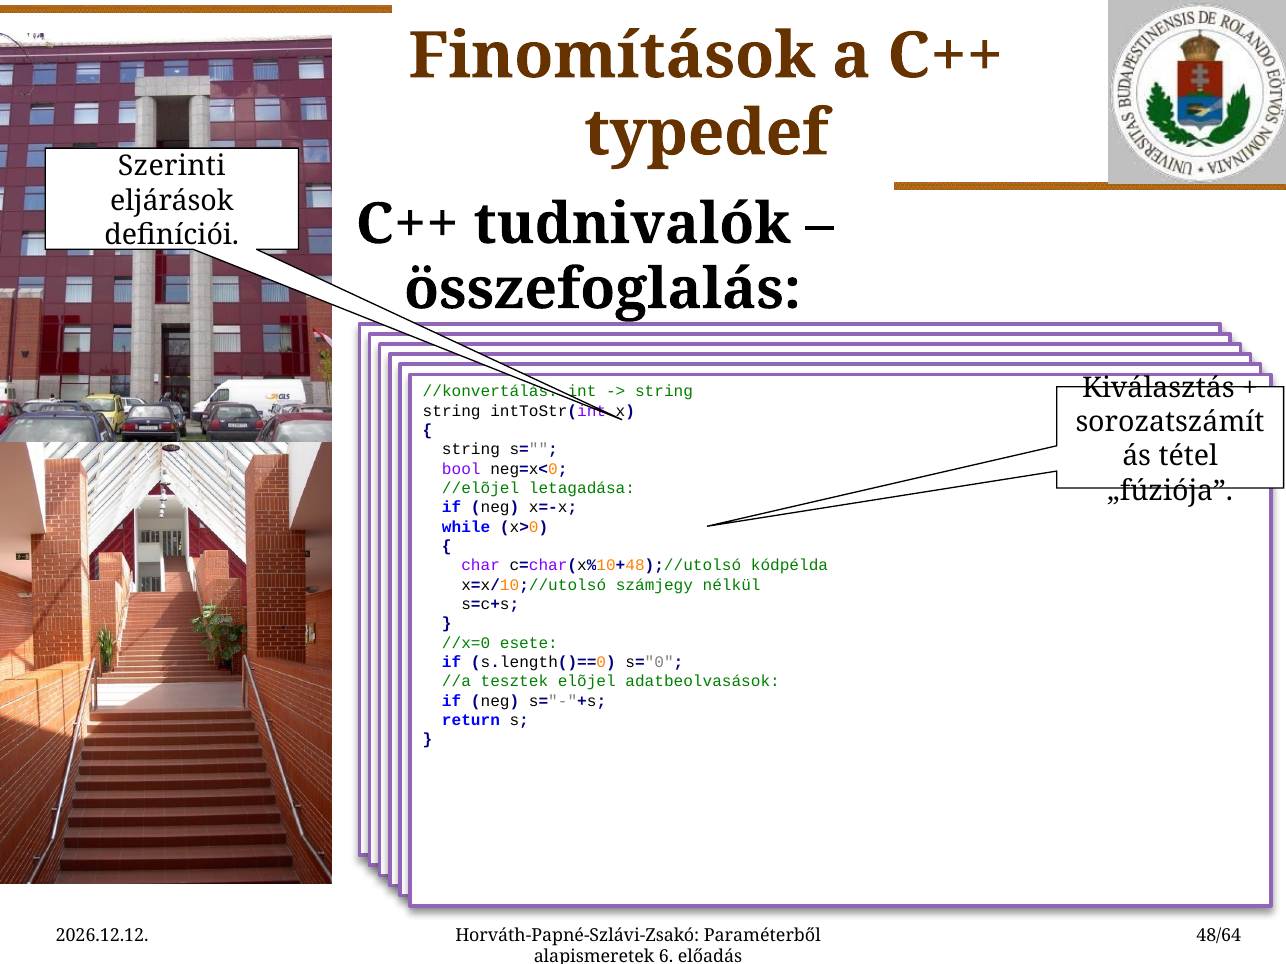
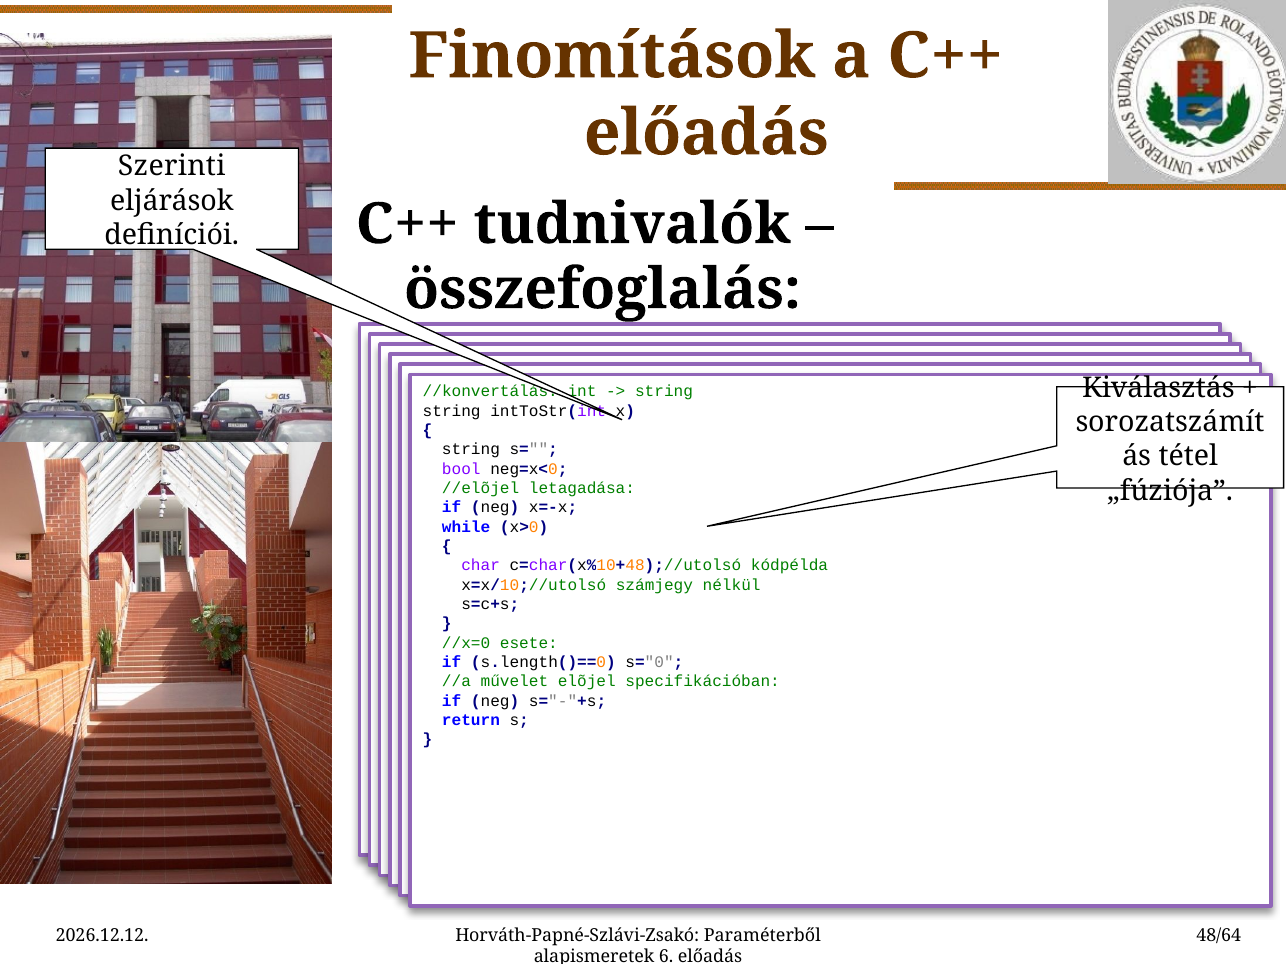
typedef at (706, 133): typedef -> előadás
//a tesztek: tesztek -> művelet
adatbeolvasások: adatbeolvasások -> specifikációban
